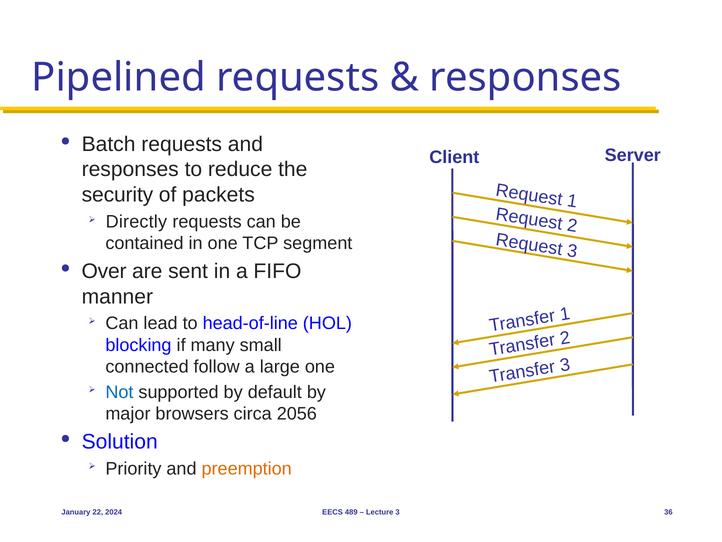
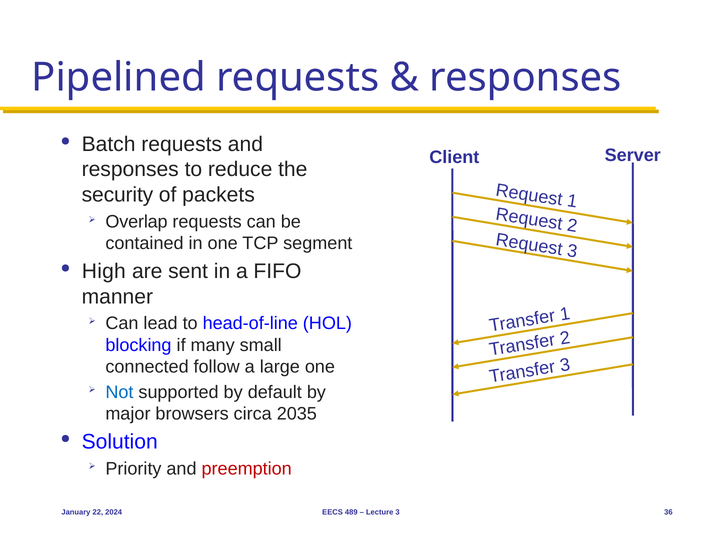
Directly: Directly -> Overlap
Over: Over -> High
2056: 2056 -> 2035
preemption colour: orange -> red
